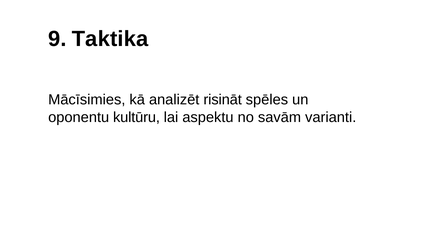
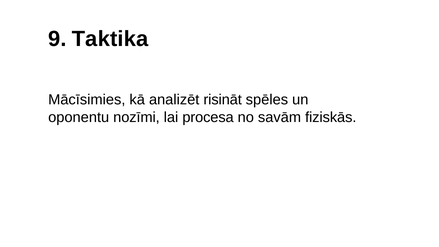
kultūru: kultūru -> nozīmi
aspektu: aspektu -> procesa
varianti: varianti -> fiziskās
